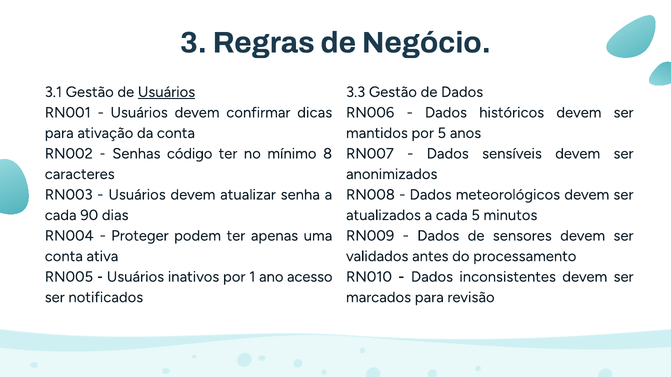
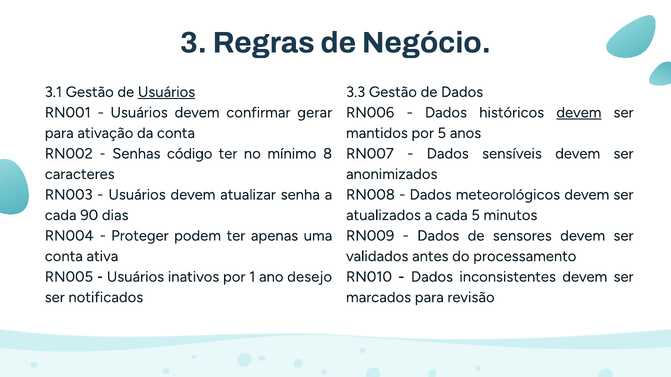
dicas: dicas -> gerar
devem at (579, 113) underline: none -> present
acesso: acesso -> desejo
